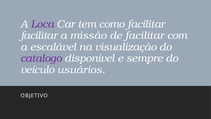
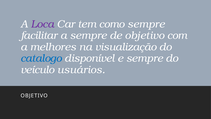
como facilitar: facilitar -> sempre
a missão: missão -> sempre
de facilitar: facilitar -> objetivo
escalável: escalável -> melhores
catalogo colour: purple -> blue
